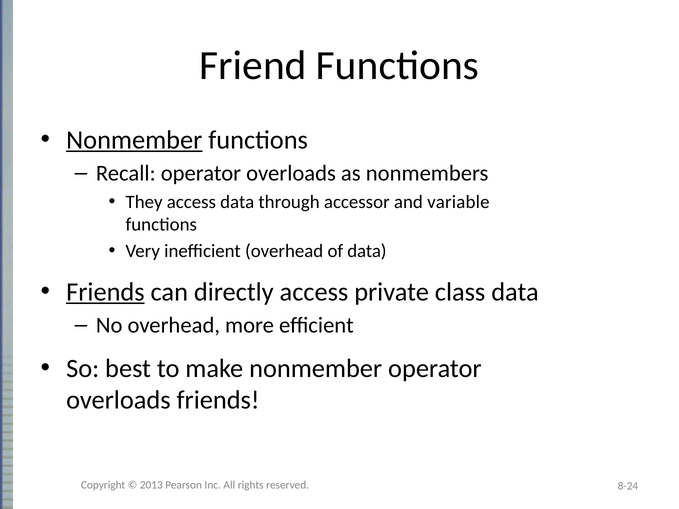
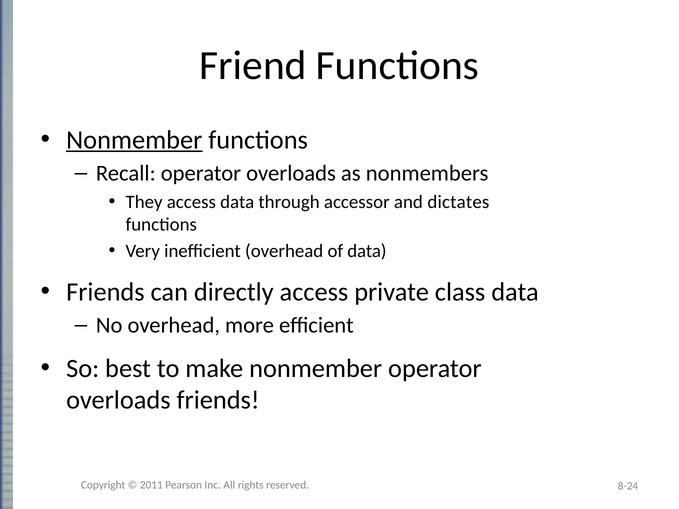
variable: variable -> dictates
Friends at (105, 292) underline: present -> none
2013: 2013 -> 2011
